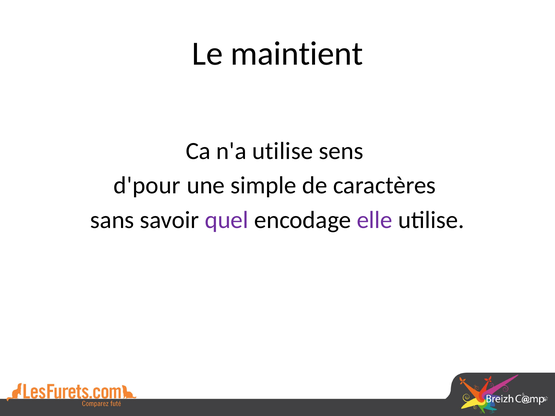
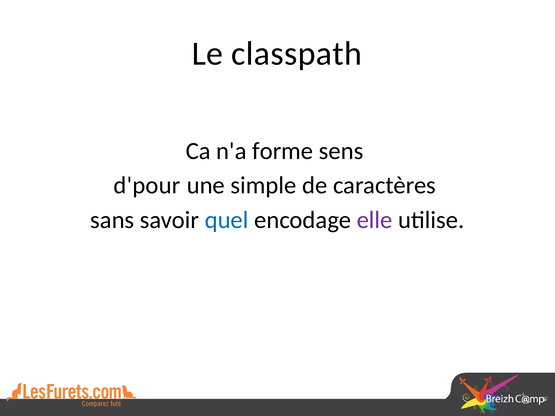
maintient: maintient -> classpath
n'a utilise: utilise -> forme
quel colour: purple -> blue
